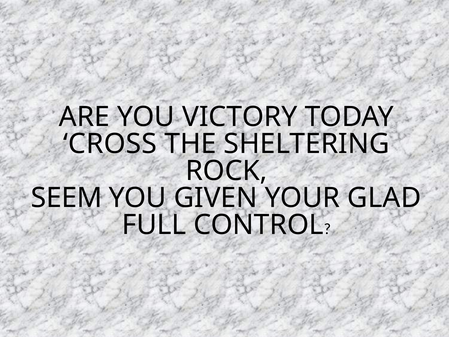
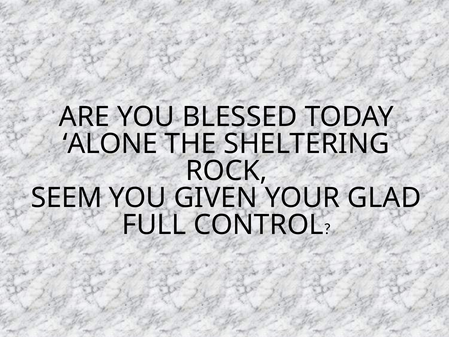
VICTORY: VICTORY -> BLESSED
CROSS: CROSS -> ALONE
